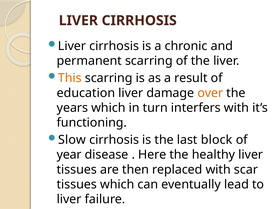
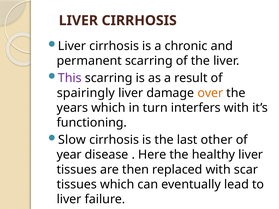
This colour: orange -> purple
education: education -> spairingly
block: block -> other
